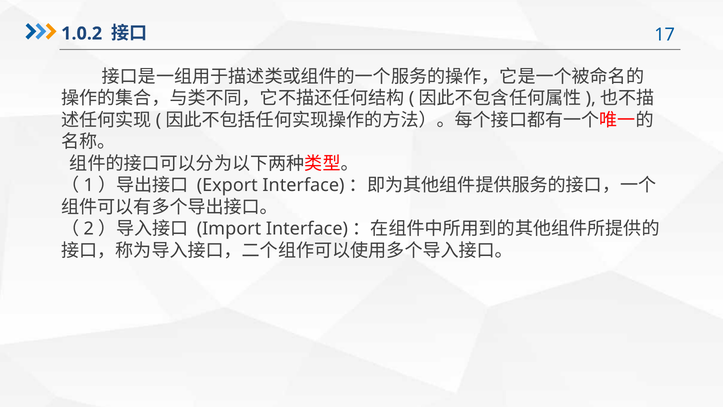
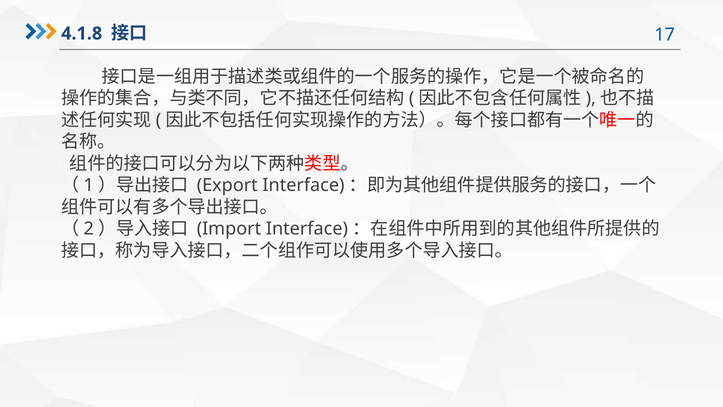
1.0.2: 1.0.2 -> 4.1.8
